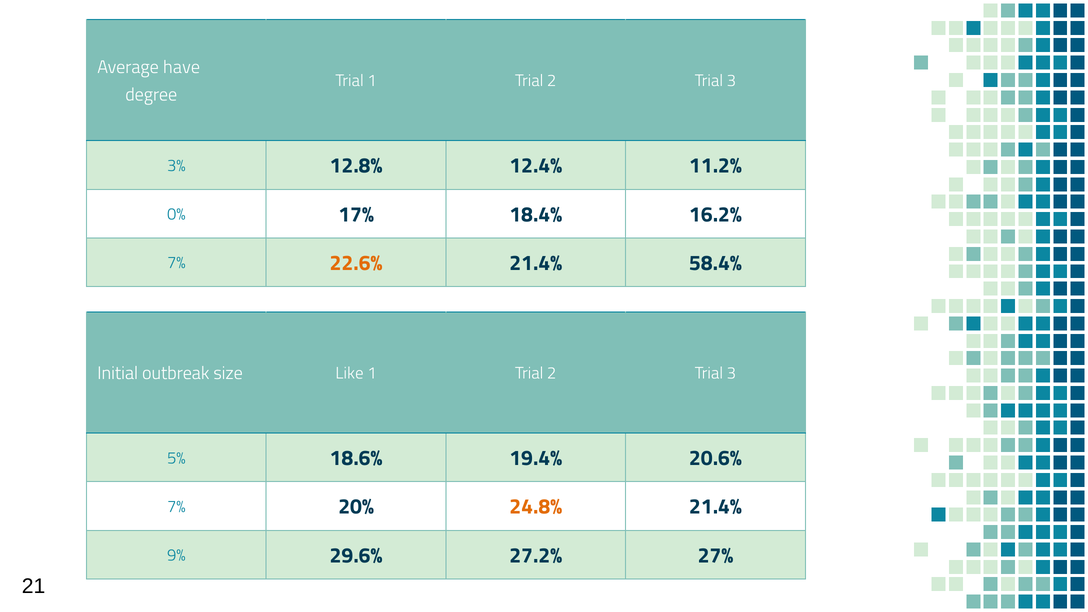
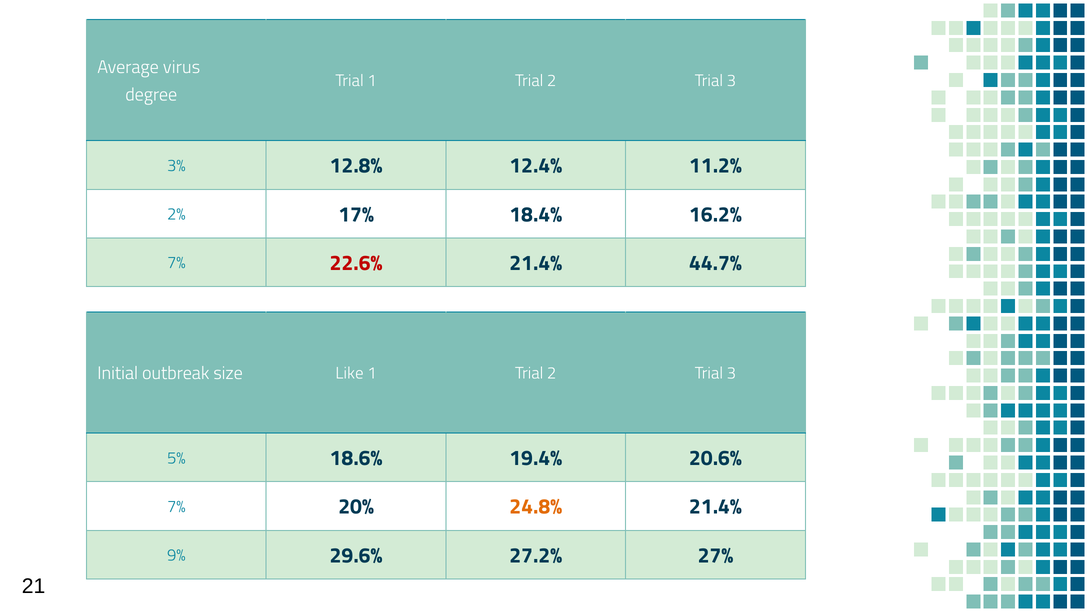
have: have -> virus
0%: 0% -> 2%
22.6% colour: orange -> red
58.4%: 58.4% -> 44.7%
